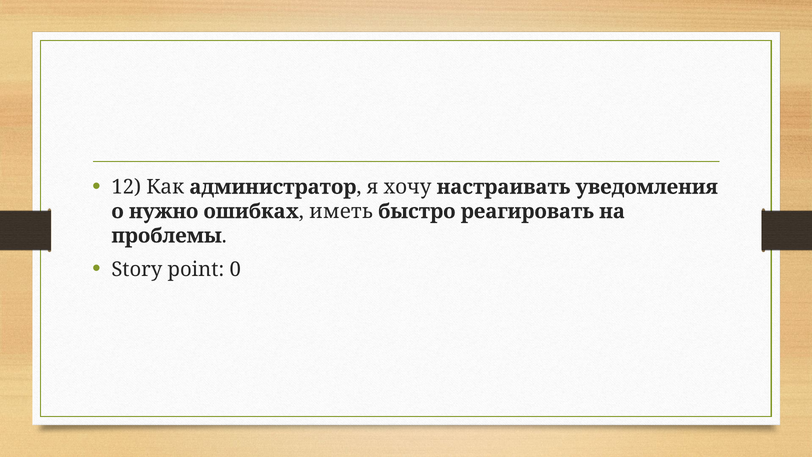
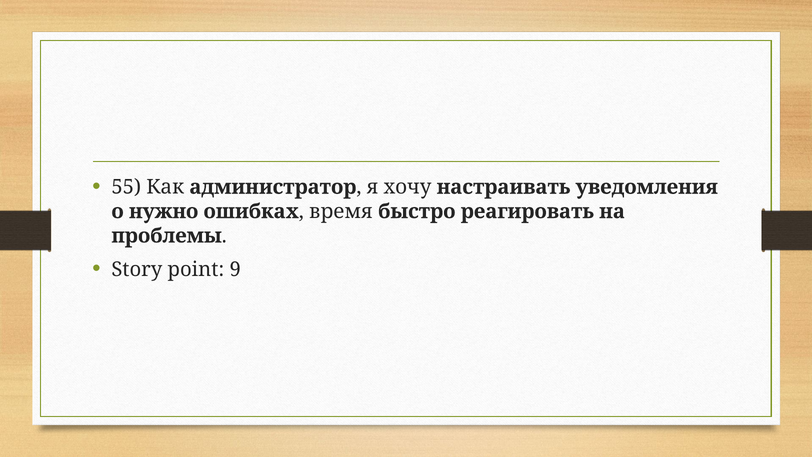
12: 12 -> 55
иметь: иметь -> время
0: 0 -> 9
